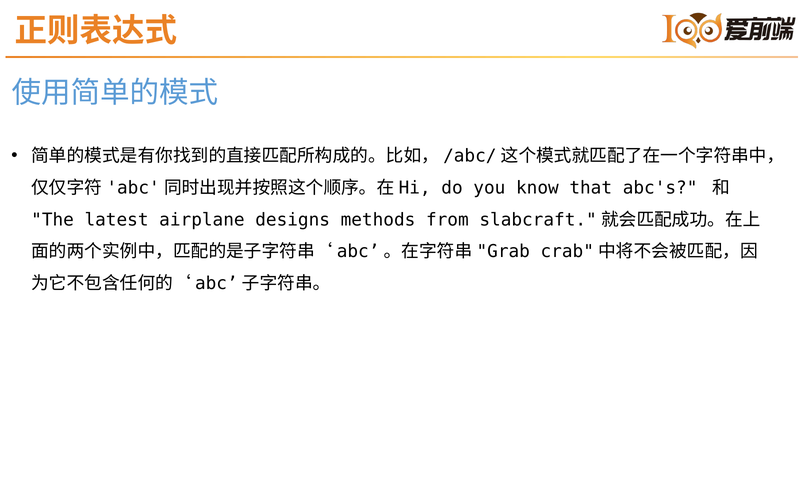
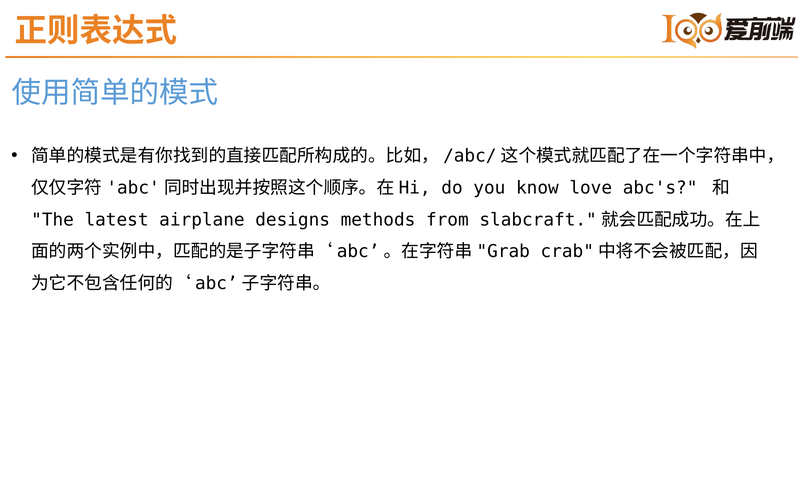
that: that -> love
